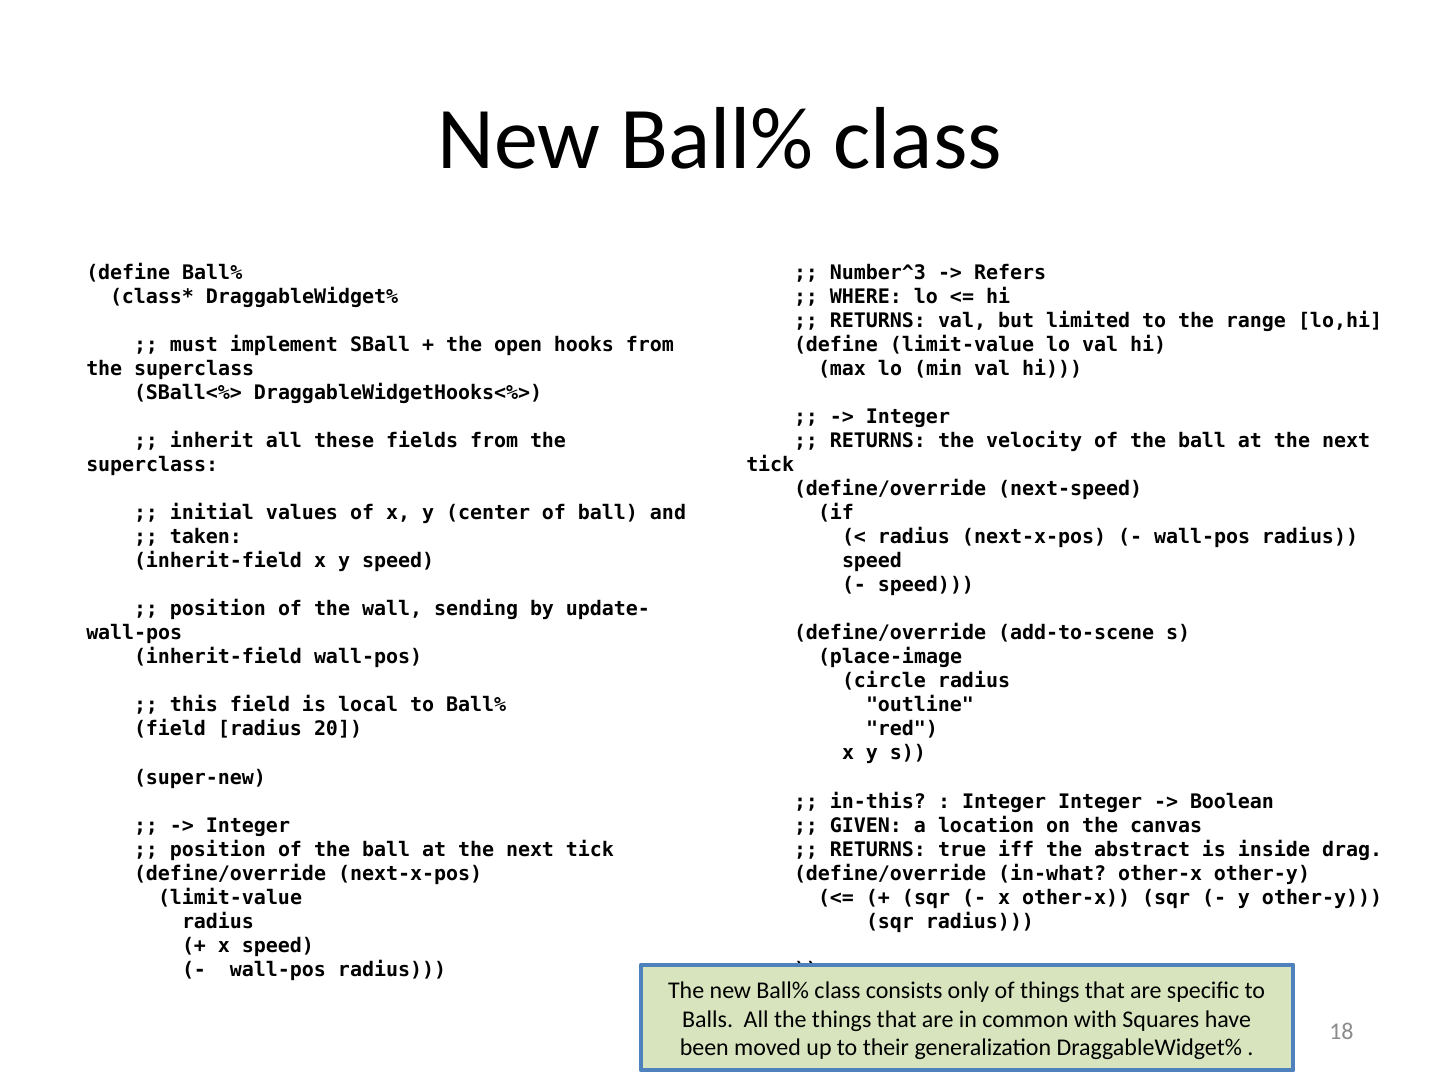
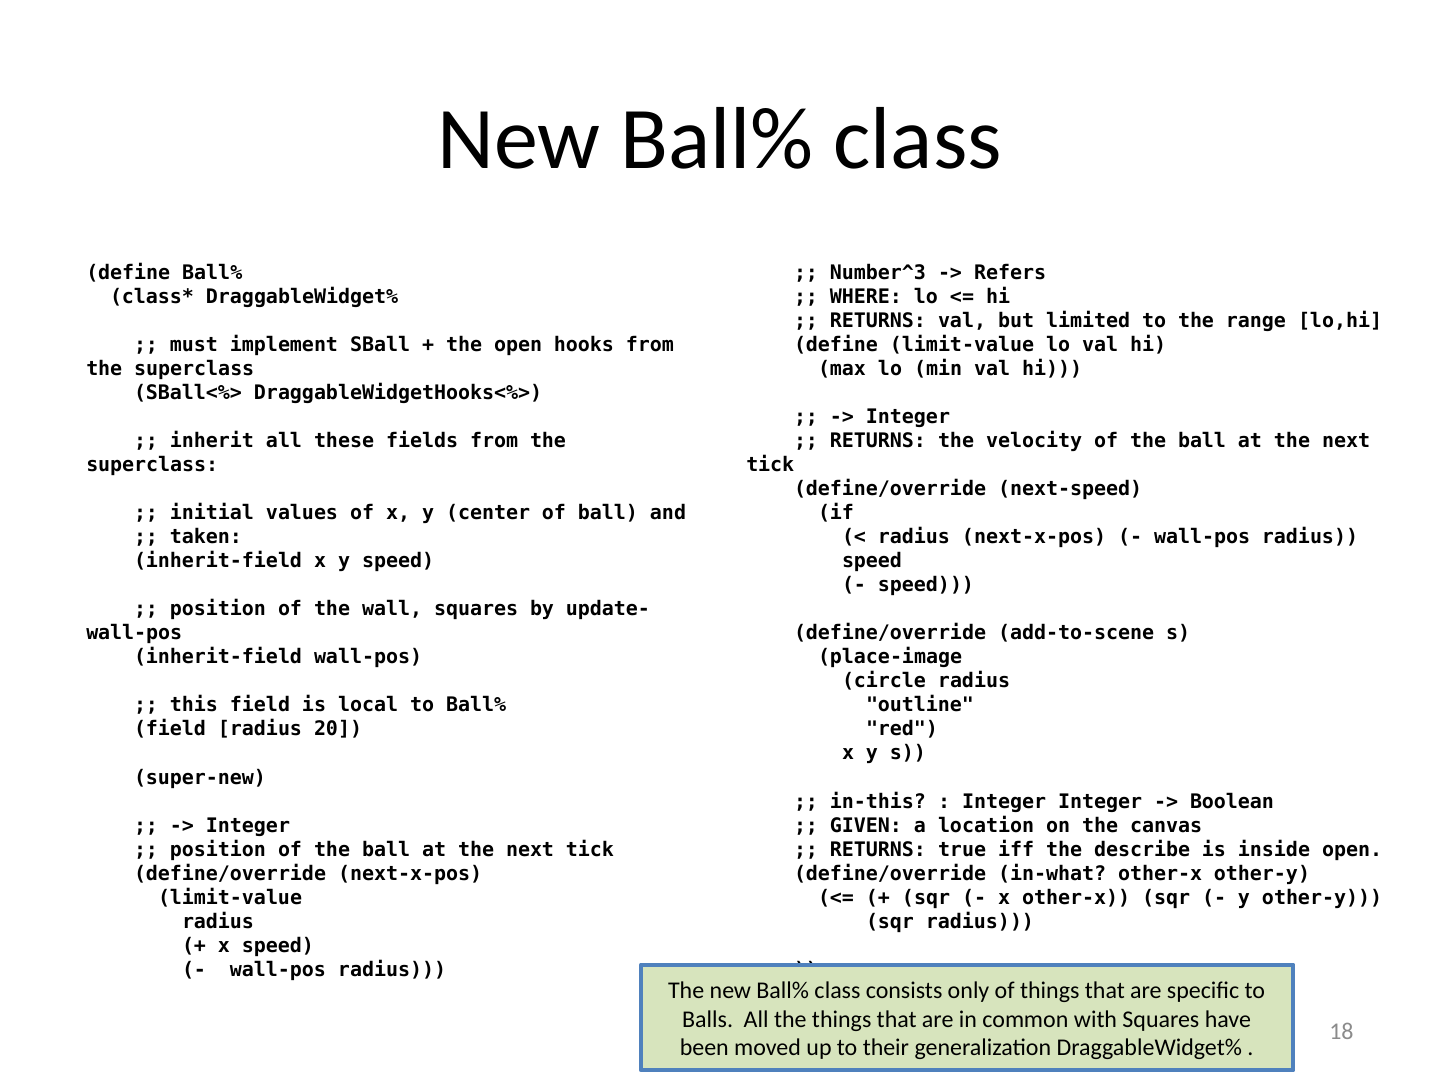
wall sending: sending -> squares
abstract: abstract -> describe
inside drag: drag -> open
